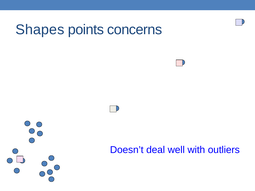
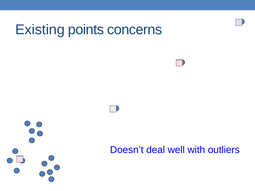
Shapes: Shapes -> Existing
